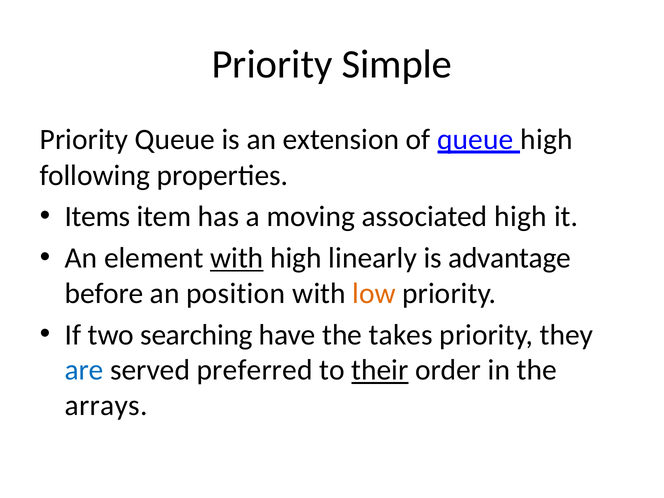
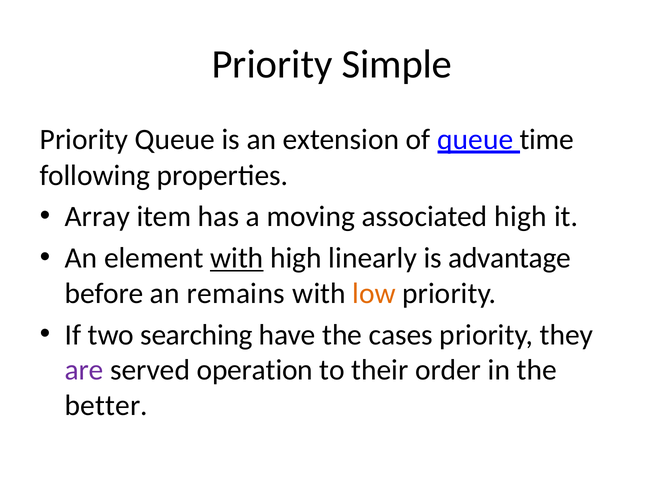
high at (546, 139): high -> time
Items: Items -> Array
position: position -> remains
takes: takes -> cases
are colour: blue -> purple
preferred: preferred -> operation
their underline: present -> none
arrays: arrays -> better
